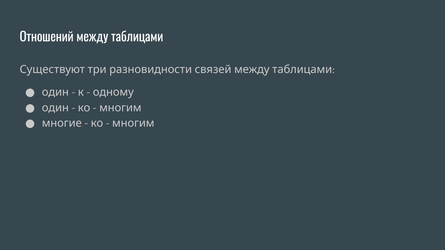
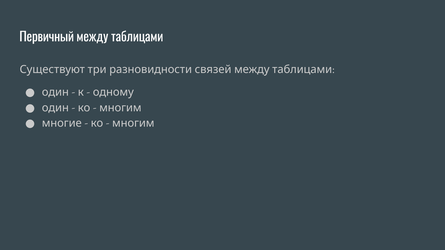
Отношений: Отношений -> Первичный
